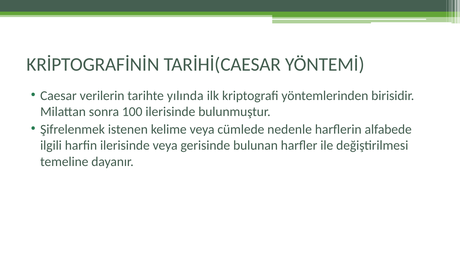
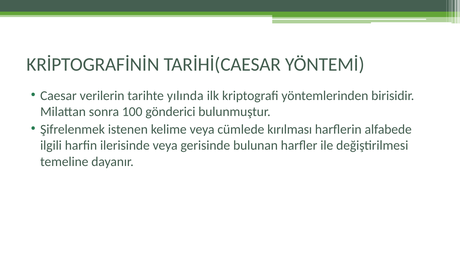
100 ilerisinde: ilerisinde -> gönderici
nedenle: nedenle -> kırılması
